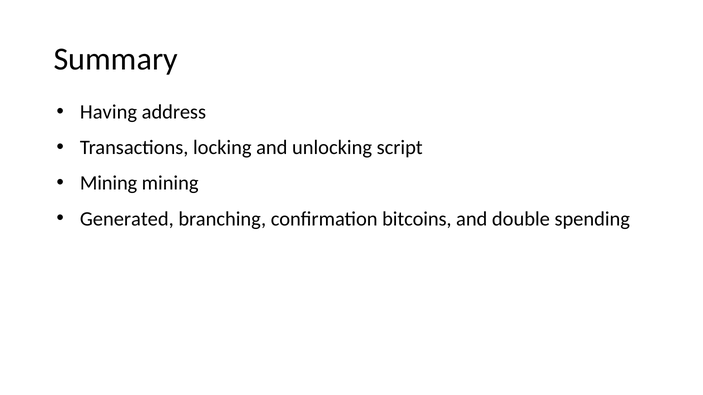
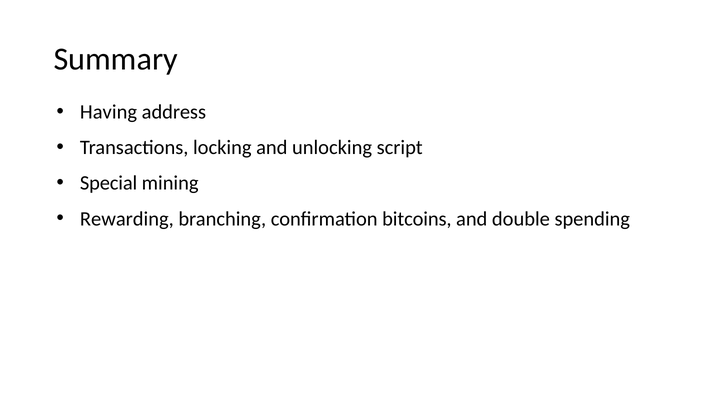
Mining at (109, 183): Mining -> Special
Generated: Generated -> Rewarding
